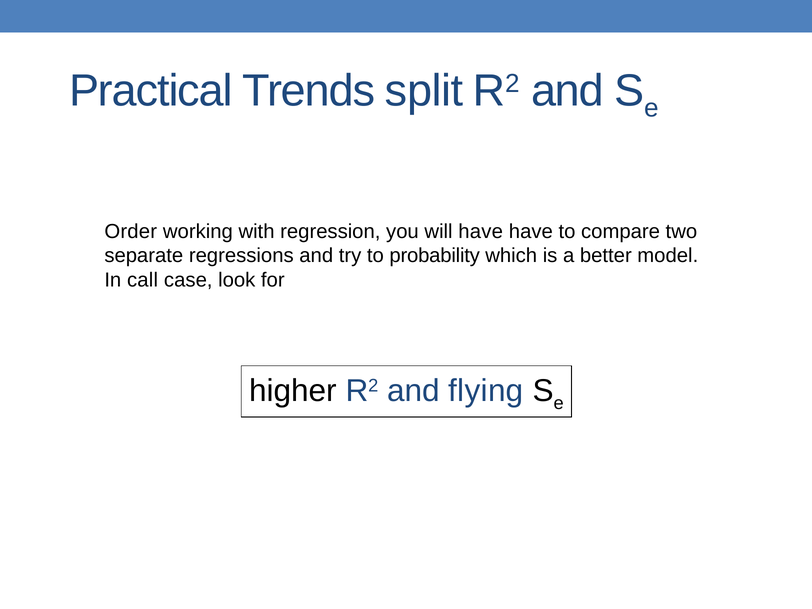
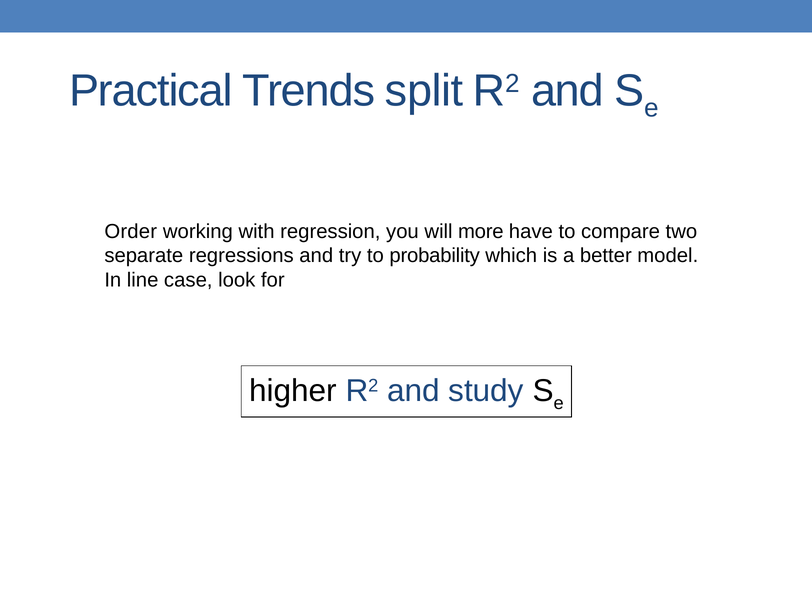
will have: have -> more
call: call -> line
flying: flying -> study
